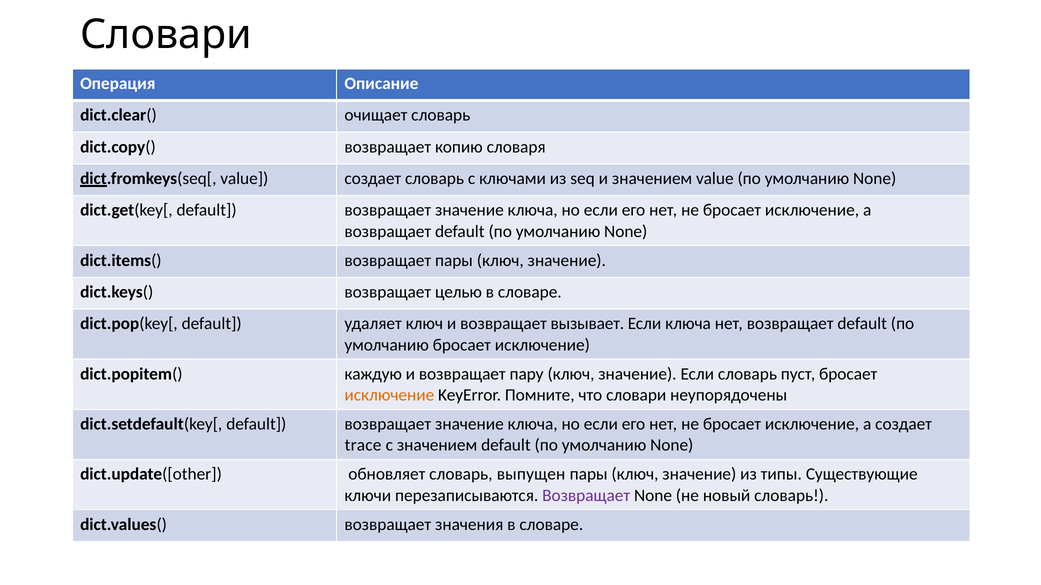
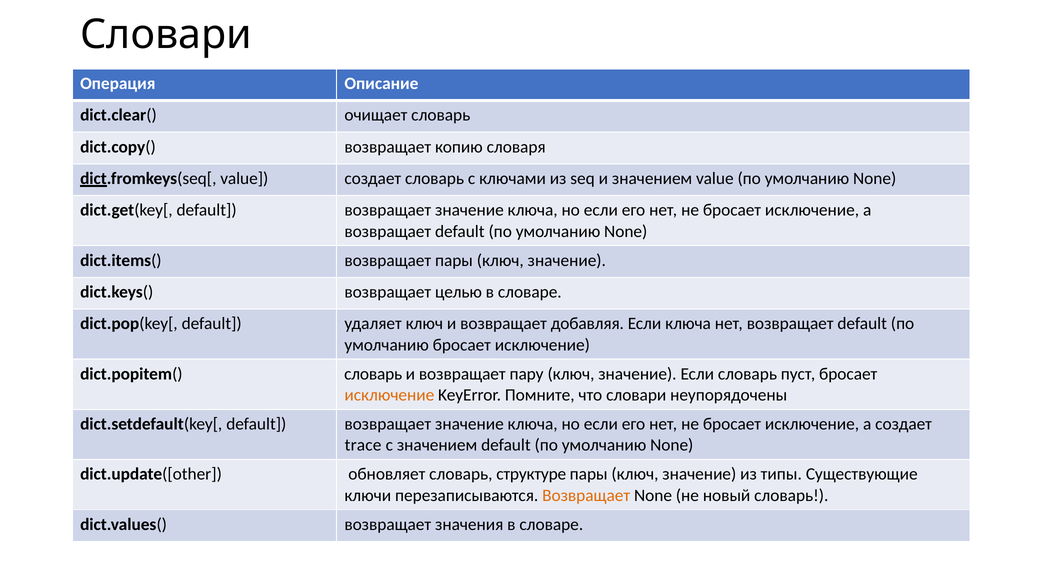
вызывает: вызывает -> добавляя
dict.popitem( каждую: каждую -> словарь
выпущен: выпущен -> структуре
Возвращает at (586, 496) colour: purple -> orange
